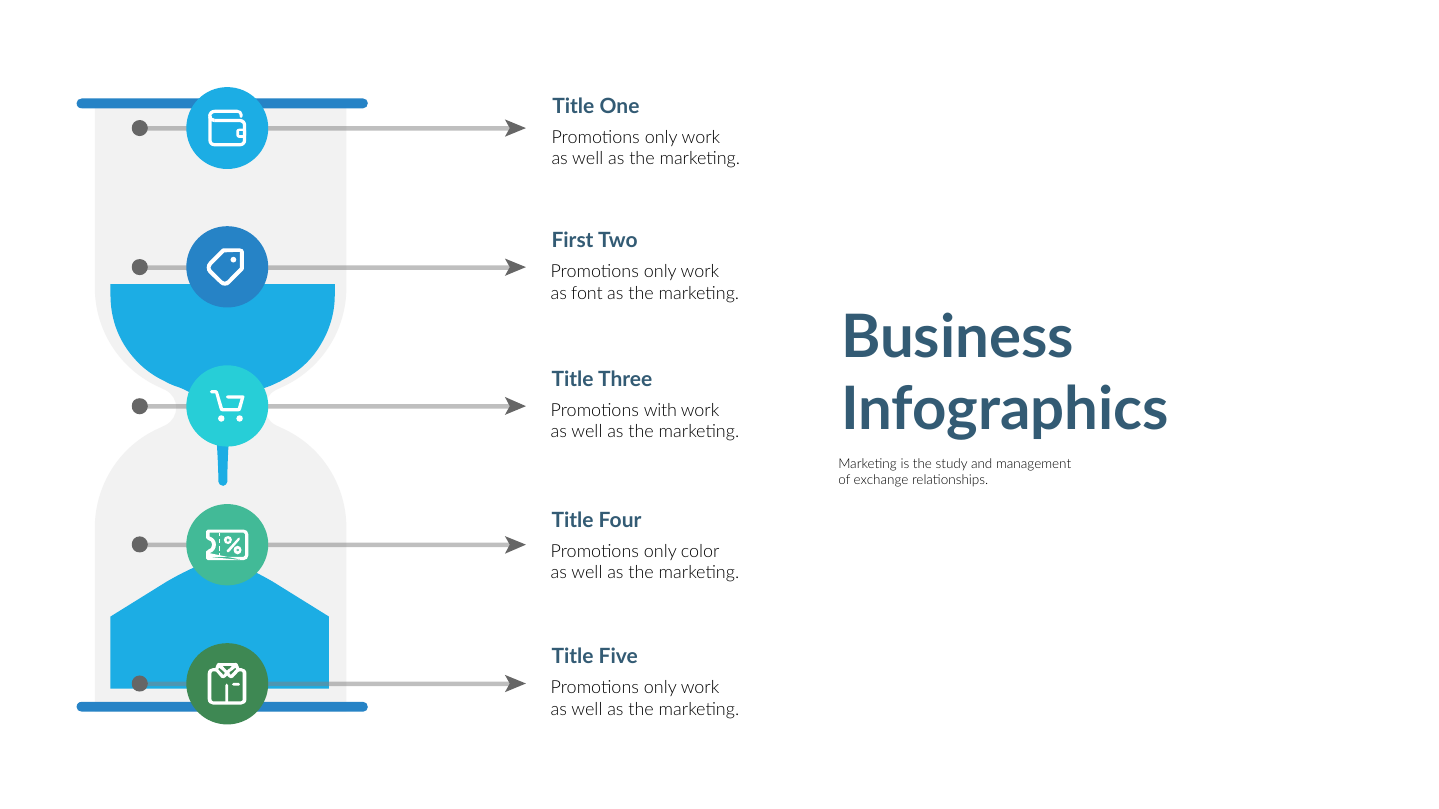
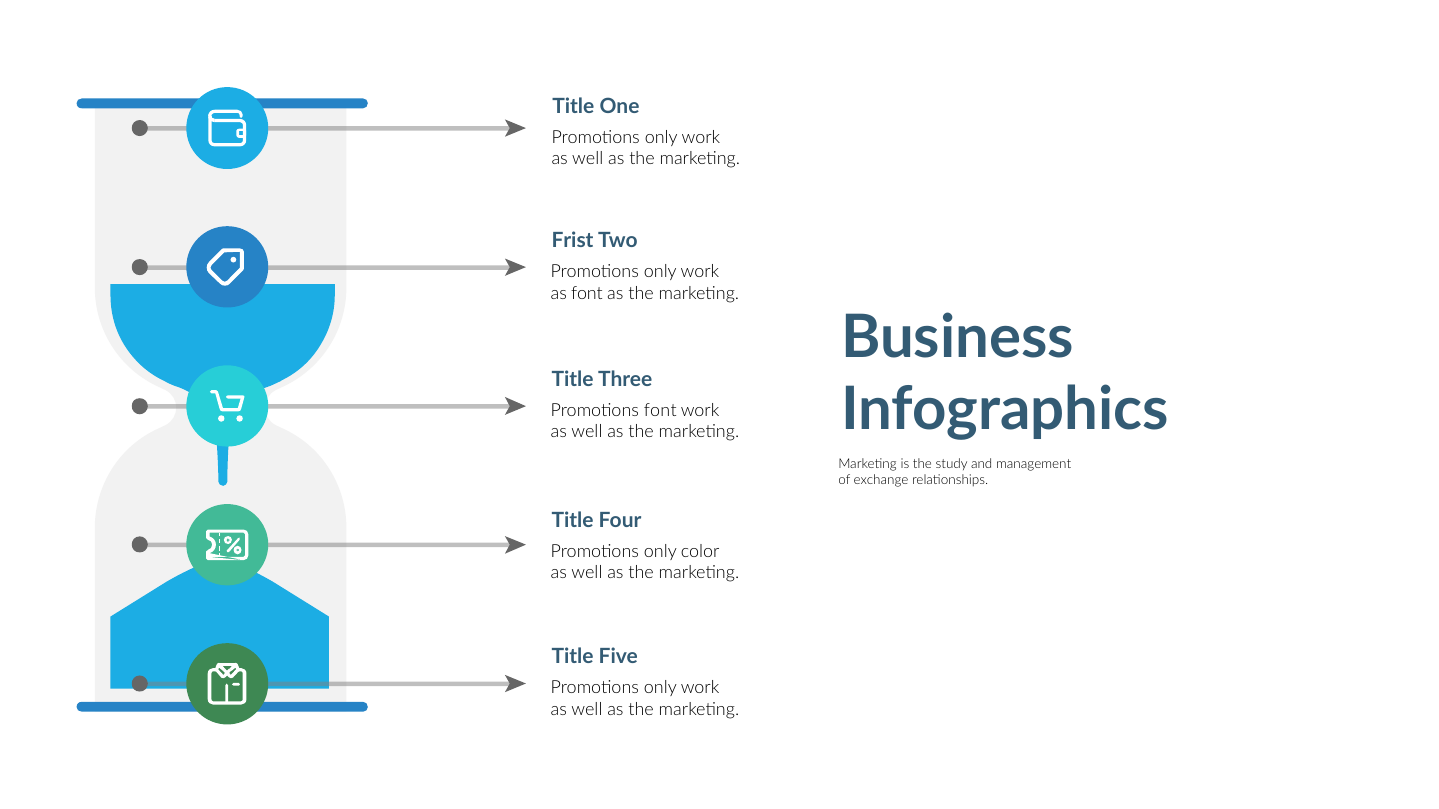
First: First -> Frist
Promotions with: with -> font
